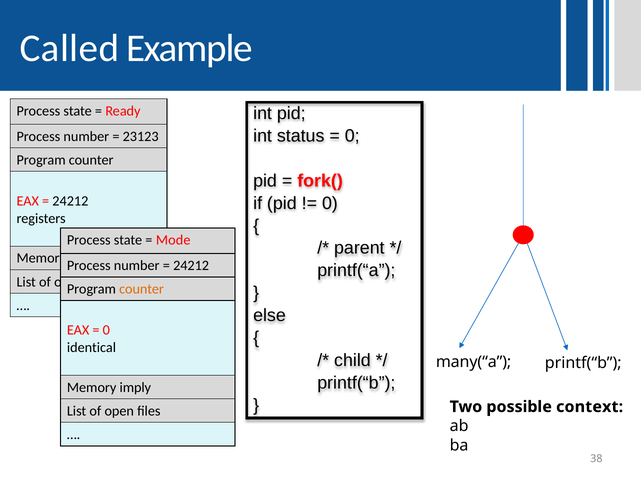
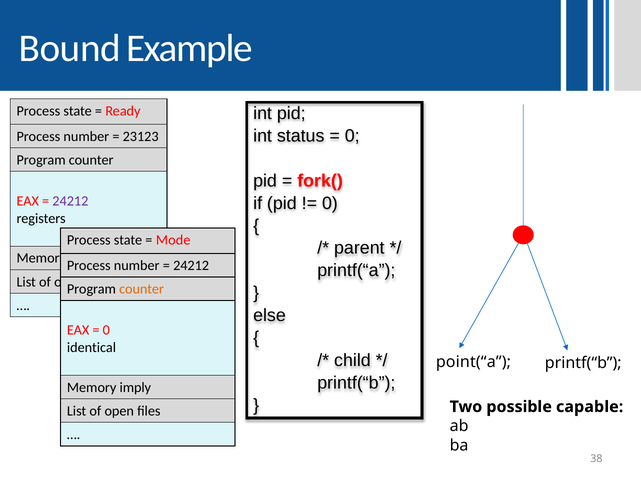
Called: Called -> Bound
24212 at (70, 201) colour: black -> purple
many(“a: many(“a -> point(“a
context: context -> capable
